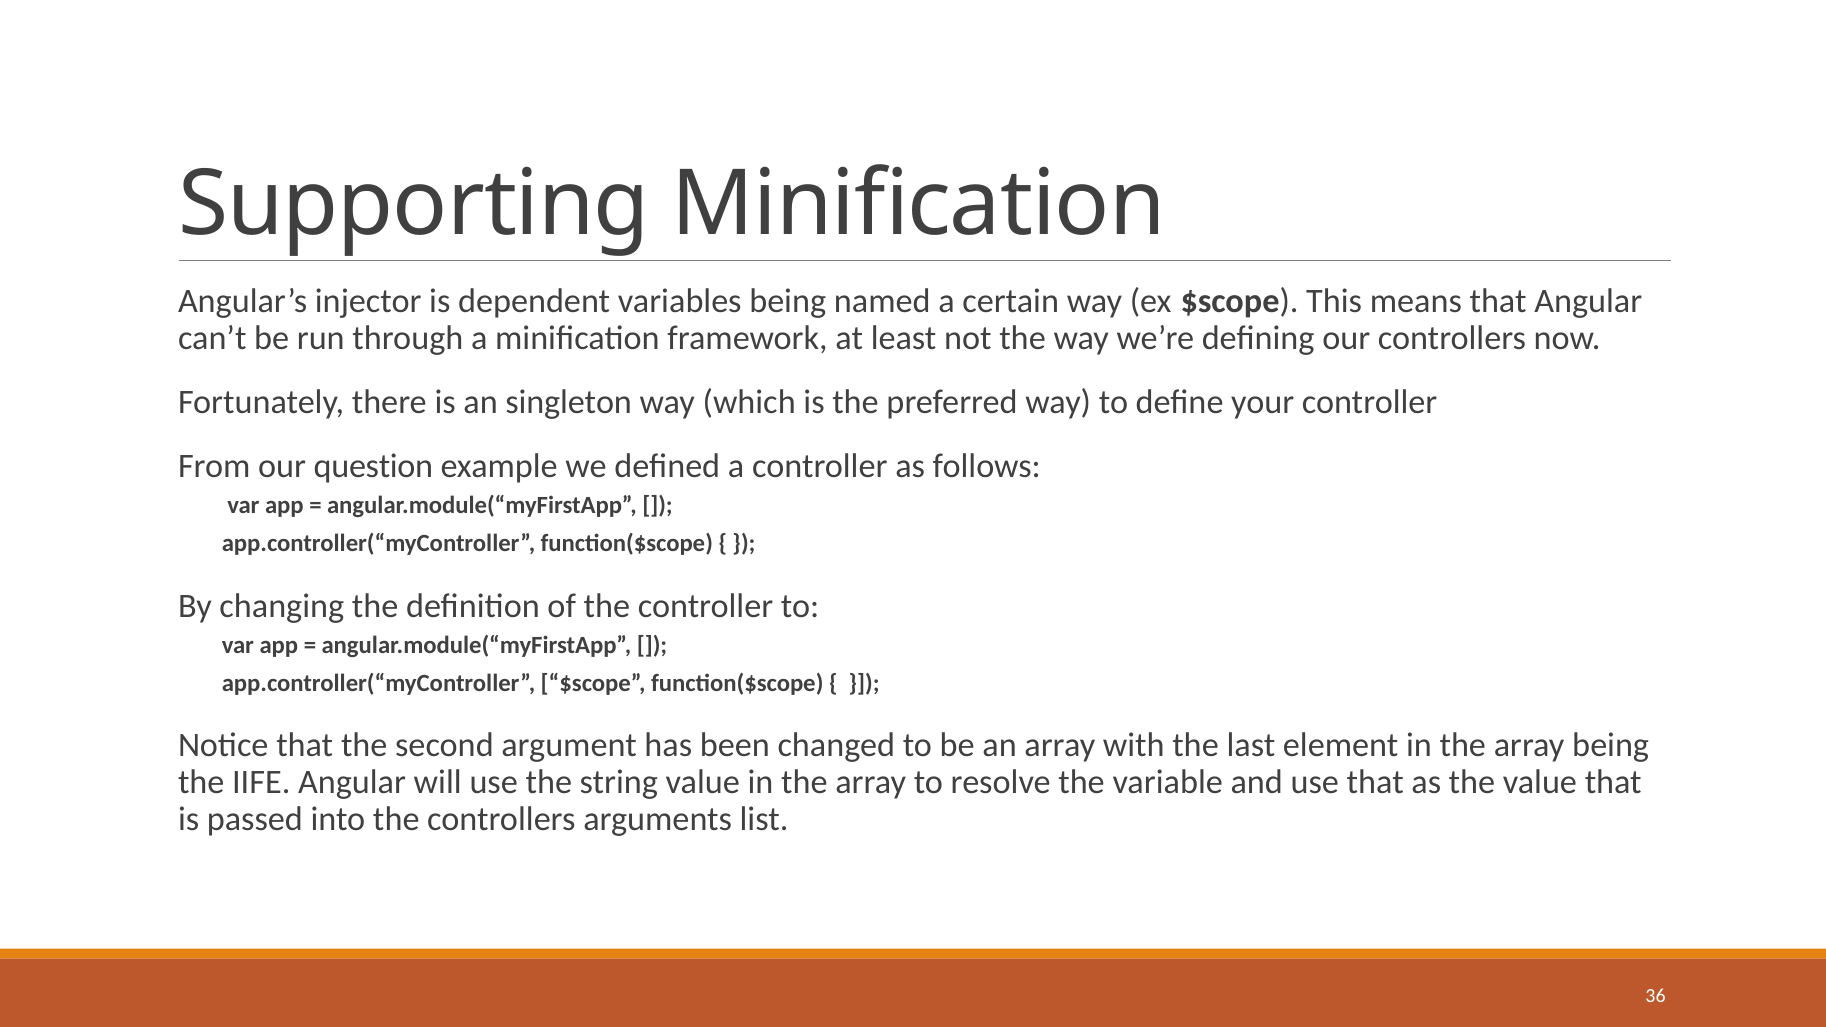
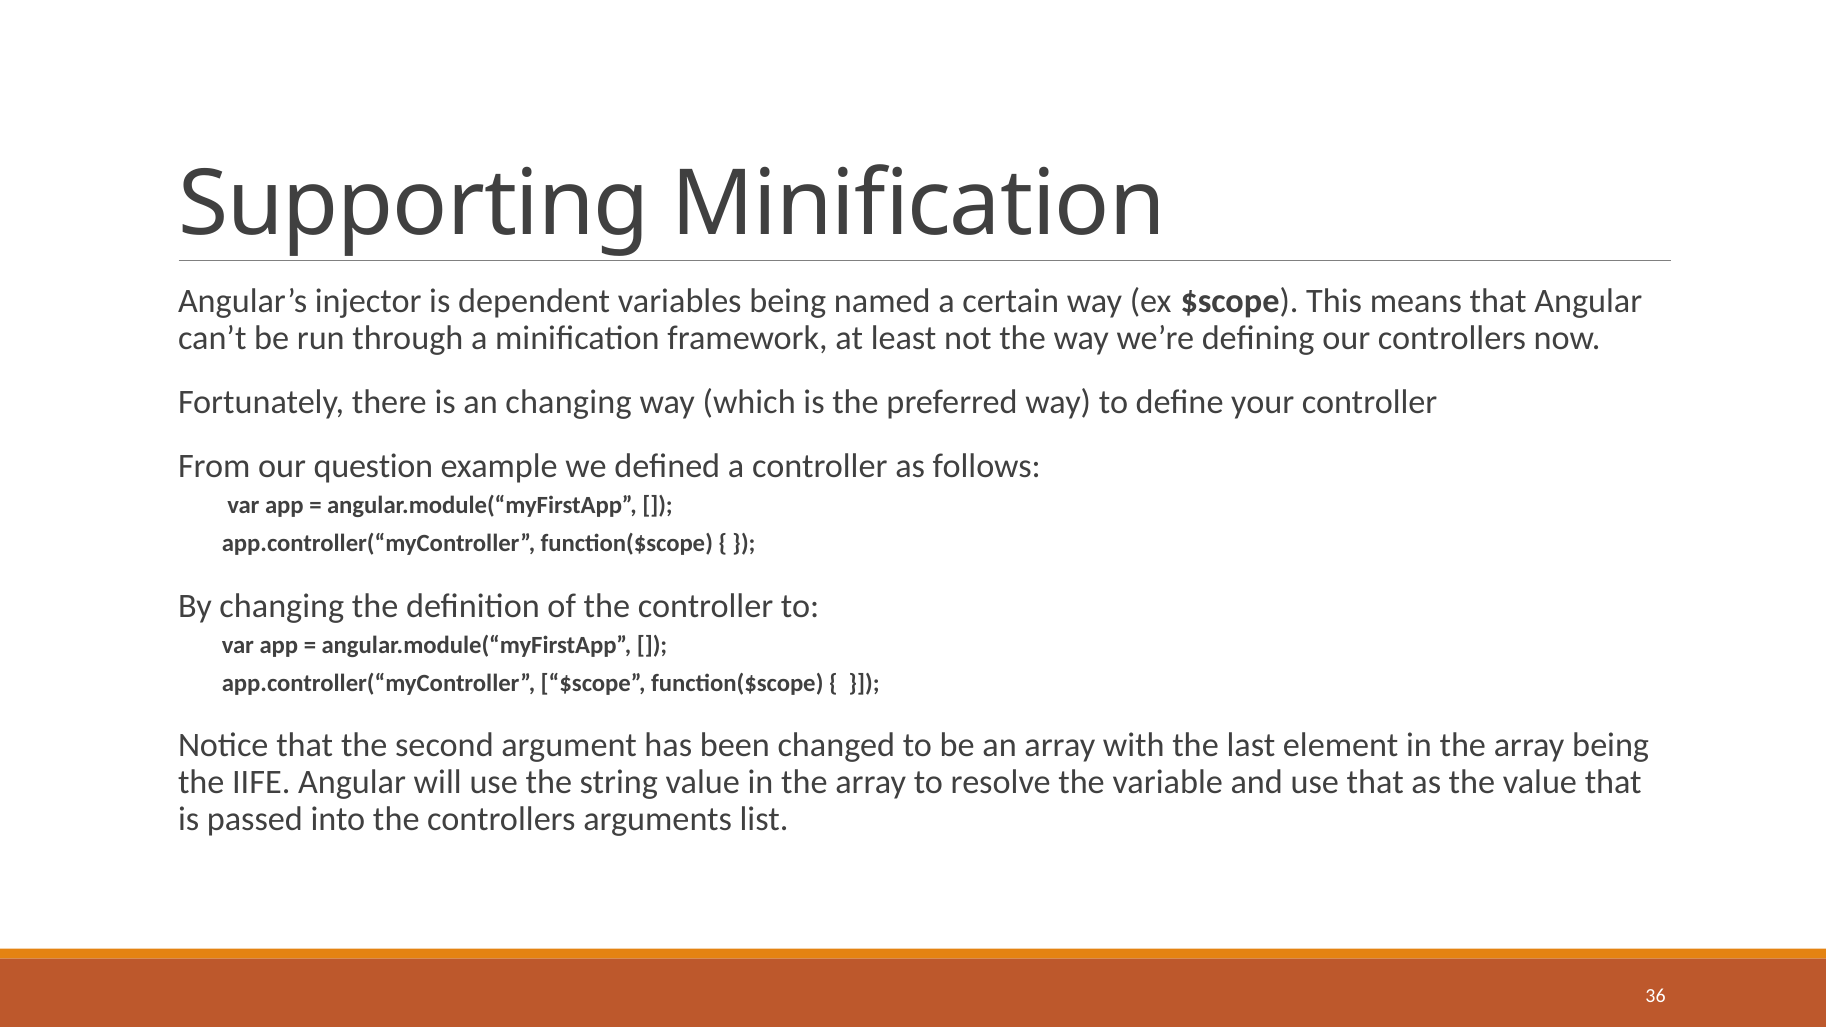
an singleton: singleton -> changing
